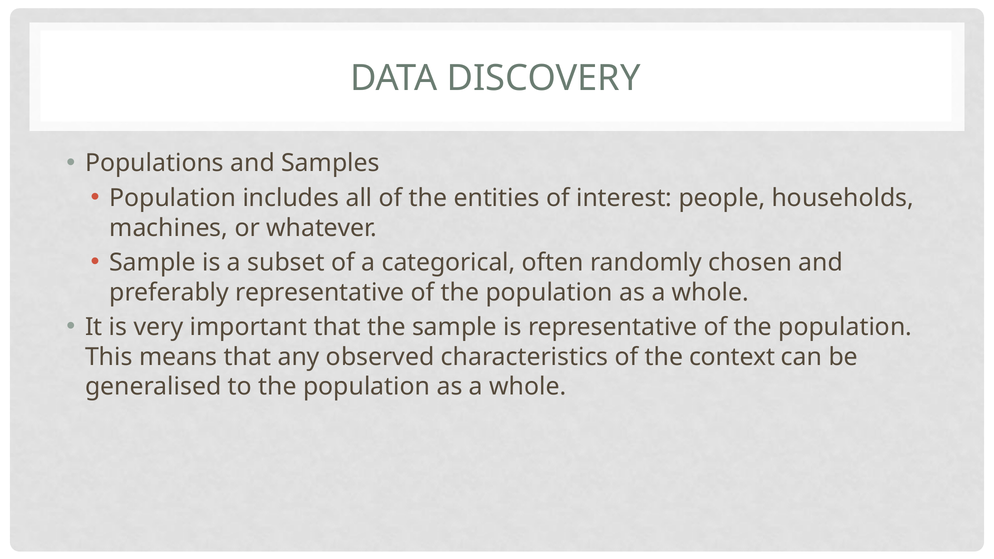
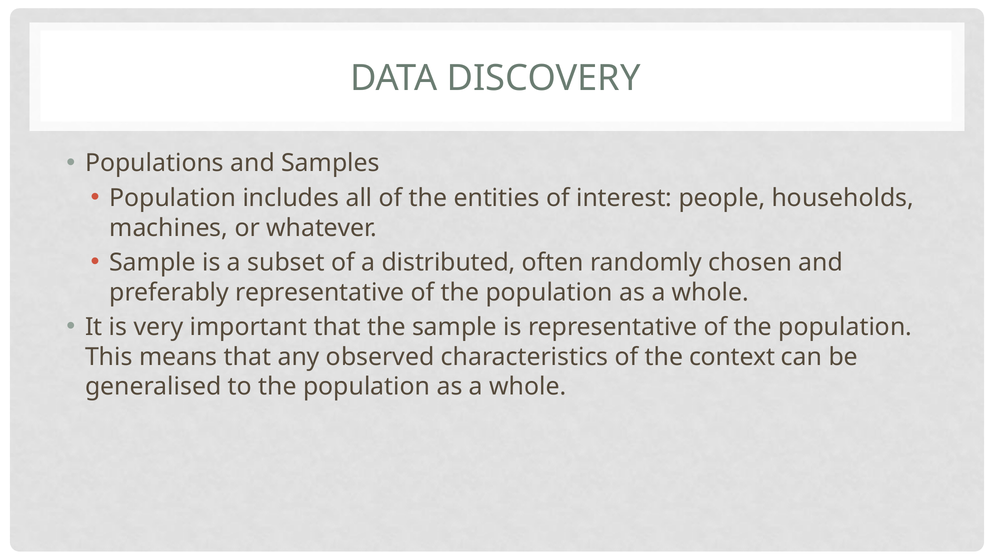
categorical: categorical -> distributed
